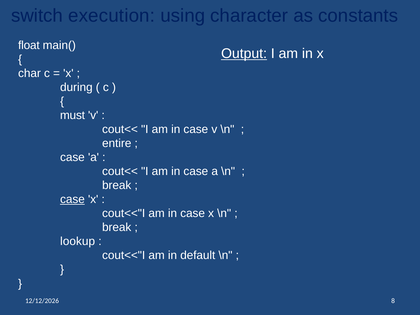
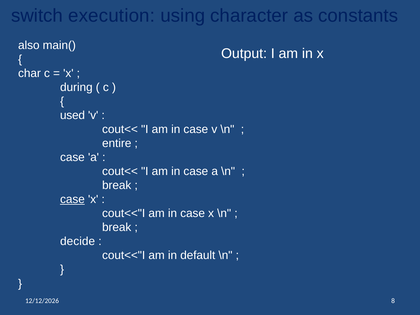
float: float -> also
Output underline: present -> none
must: must -> used
lookup: lookup -> decide
